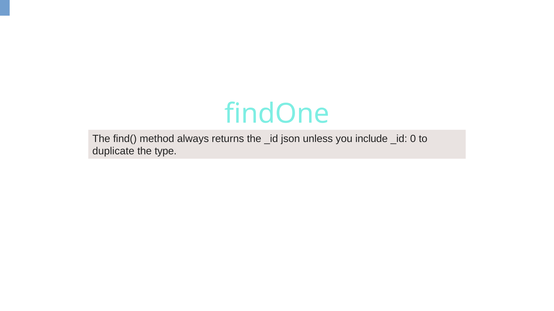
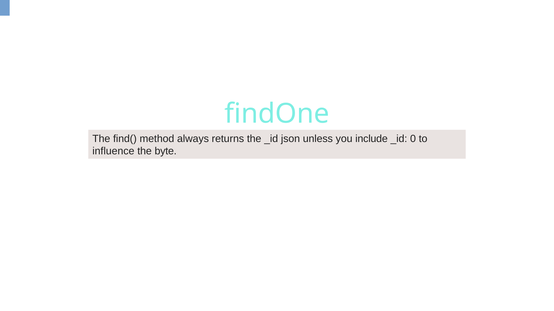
duplicate: duplicate -> influence
type: type -> byte
